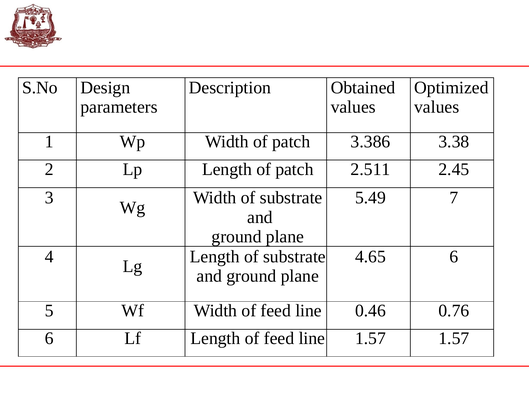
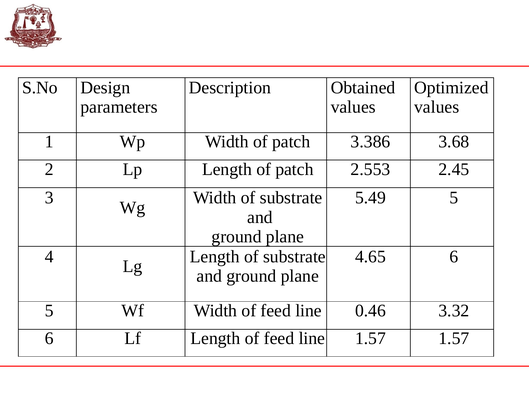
3.38: 3.38 -> 3.68
2.511: 2.511 -> 2.553
5.49 7: 7 -> 5
0.76: 0.76 -> 3.32
